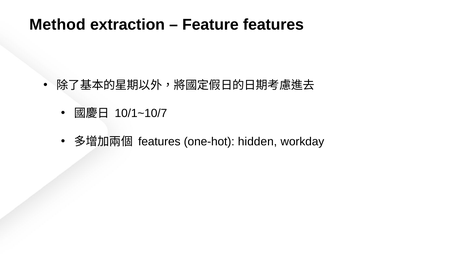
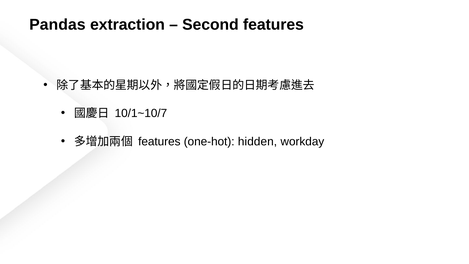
Method: Method -> Pandas
Feature: Feature -> Second
